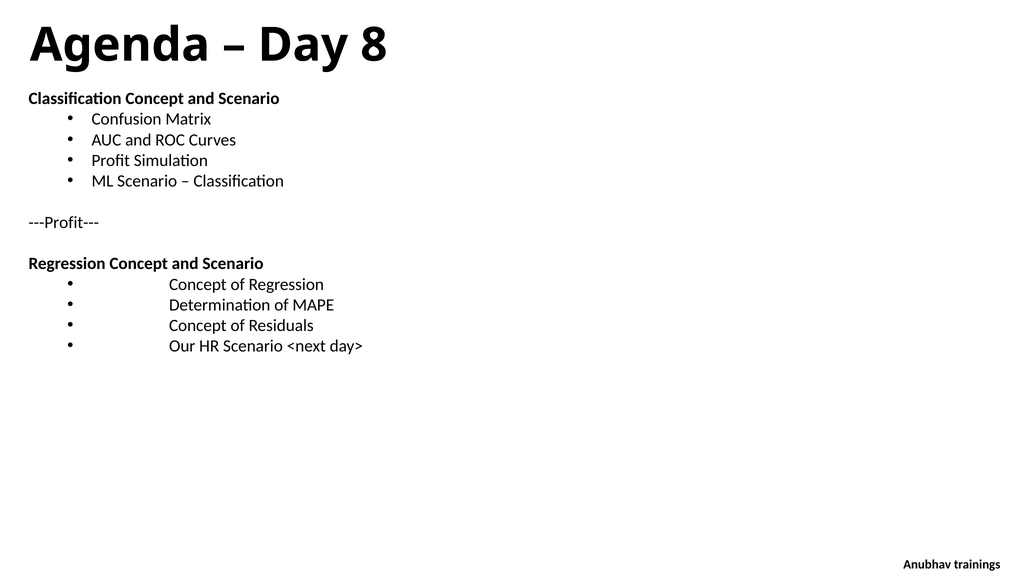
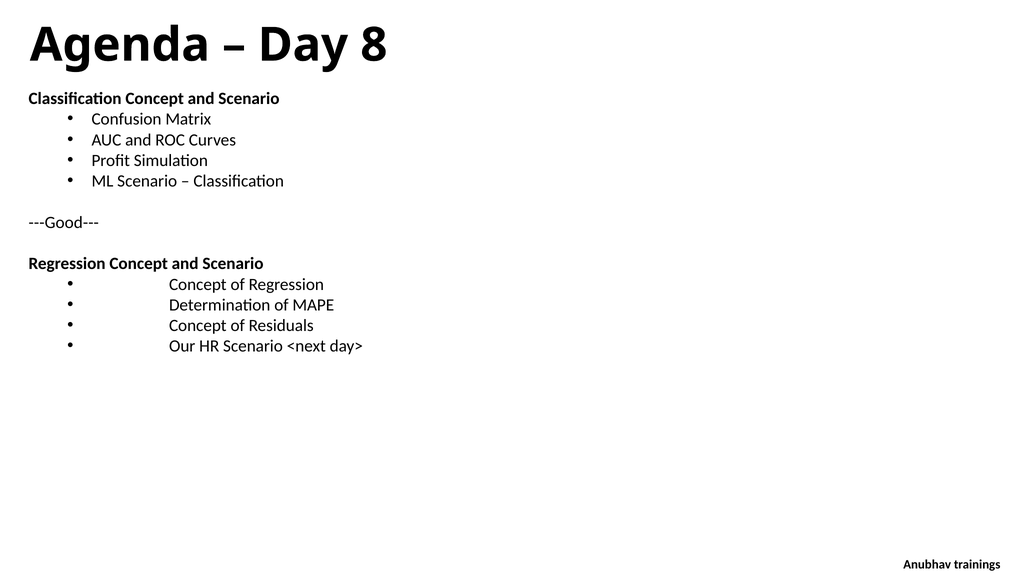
---Profit---: ---Profit--- -> ---Good---
